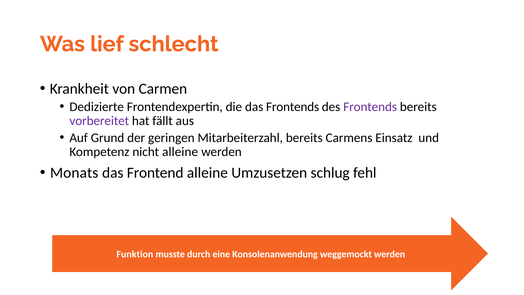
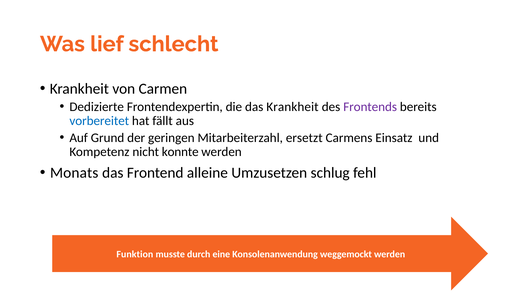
das Frontends: Frontends -> Krankheit
vorbereitet colour: purple -> blue
Mitarbeiterzahl bereits: bereits -> ersetzt
nicht alleine: alleine -> konnte
